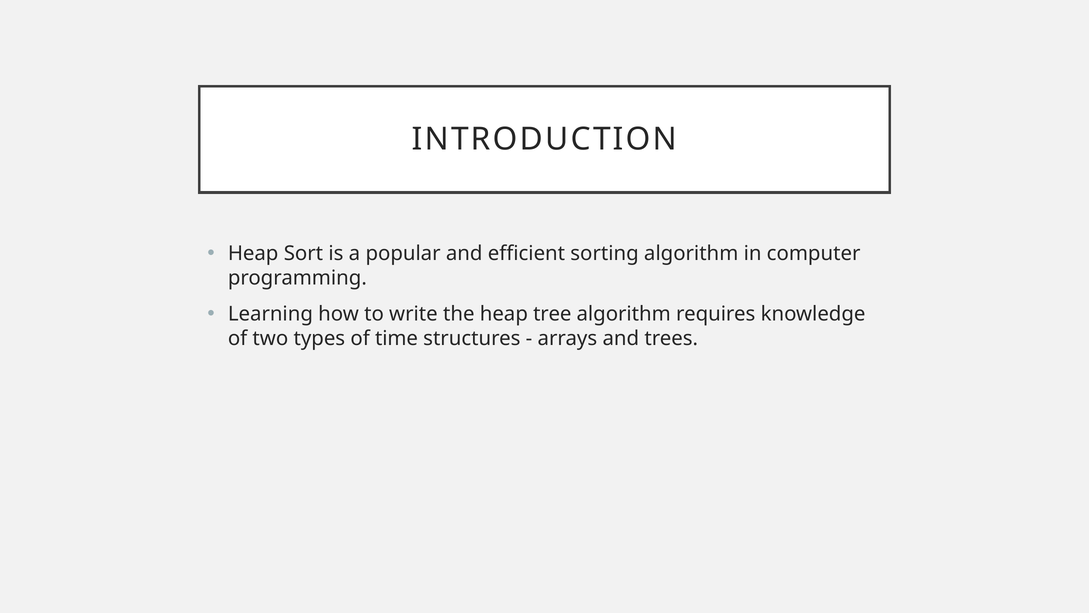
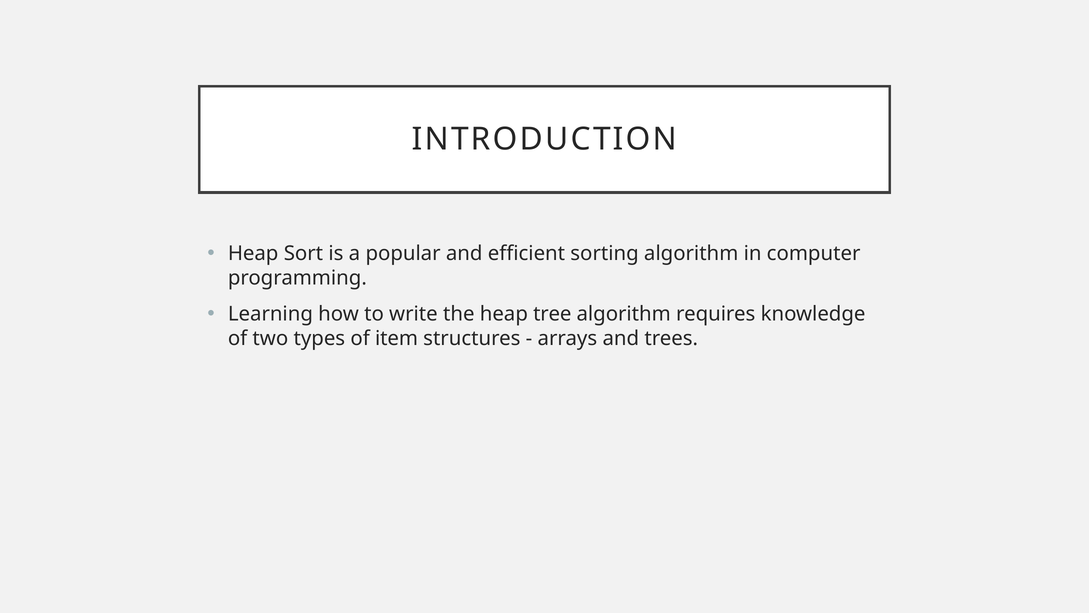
time: time -> item
